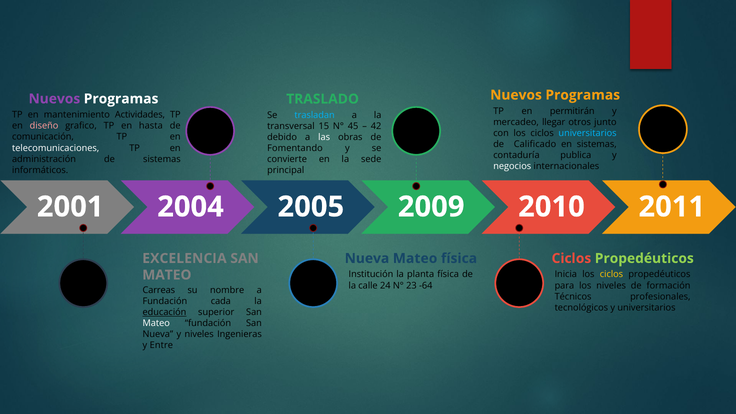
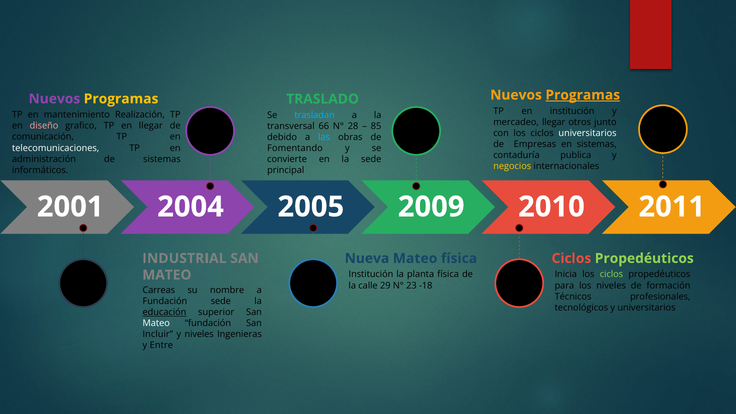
Programas at (583, 95) underline: none -> present
Programas at (121, 99) colour: white -> yellow
en permitirán: permitirán -> institución
Actividades: Actividades -> Realización
en hasta: hasta -> llegar
15: 15 -> 66
45: 45 -> 28
42: 42 -> 85
universitarios at (588, 133) colour: light blue -> white
las colour: white -> light blue
Calificado: Calificado -> Empresas
negocios colour: white -> yellow
EXCELENCIA: EXCELENCIA -> INDUSTRIAL
ciclos at (611, 274) colour: yellow -> light green
24: 24 -> 29
-64: -64 -> -18
Fundación cada: cada -> sede
Nueva at (158, 334): Nueva -> Incluir
